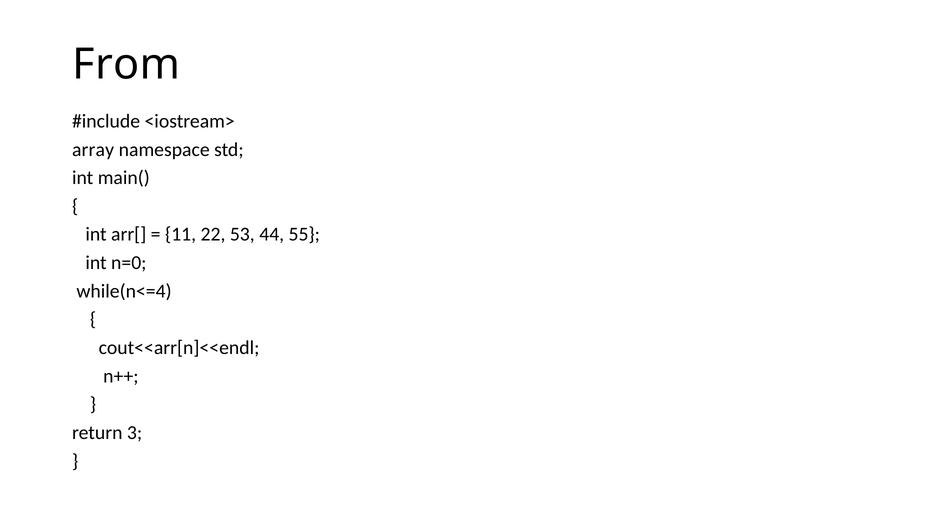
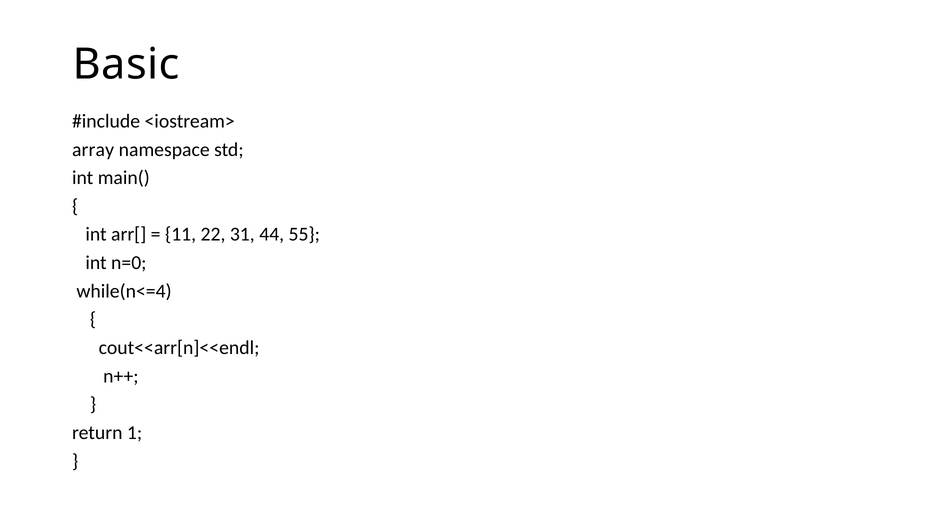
From: From -> Basic
53: 53 -> 31
3: 3 -> 1
